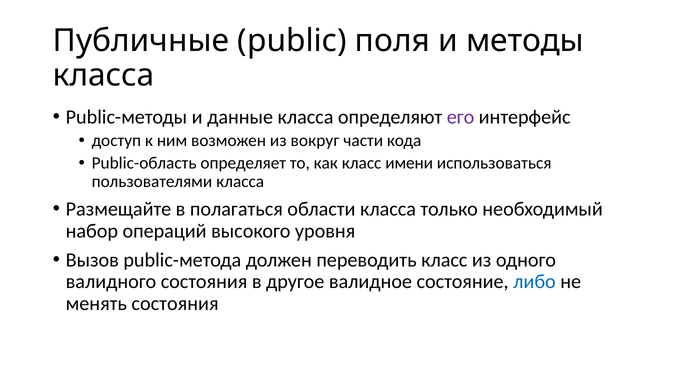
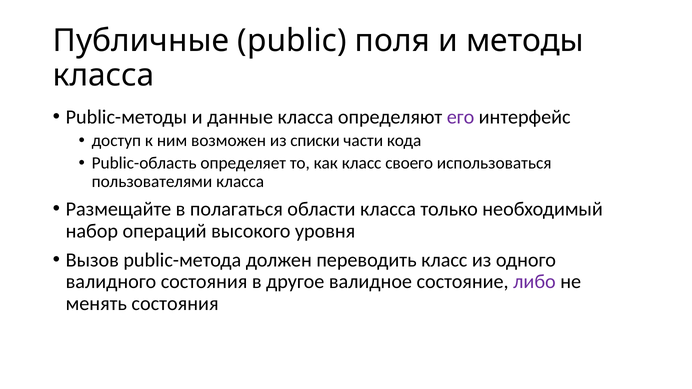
вокруг: вокруг -> списки
имени: имени -> своего
либо colour: blue -> purple
